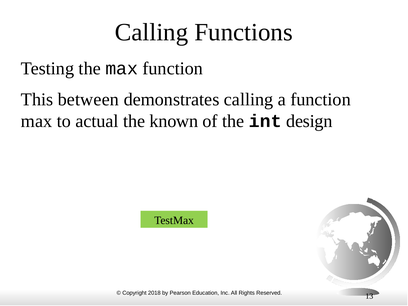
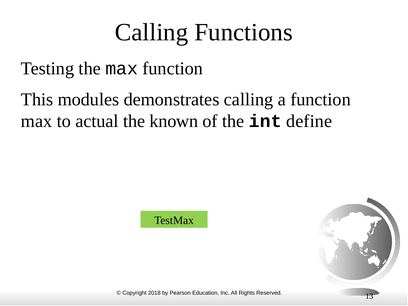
between: between -> modules
design: design -> define
